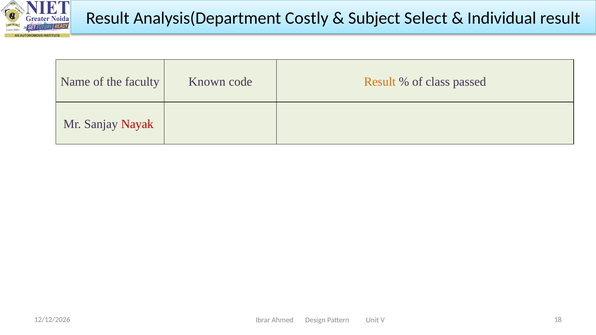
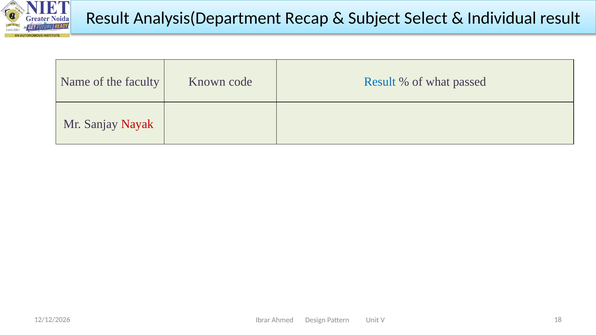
Costly: Costly -> Recap
Result at (380, 82) colour: orange -> blue
class: class -> what
